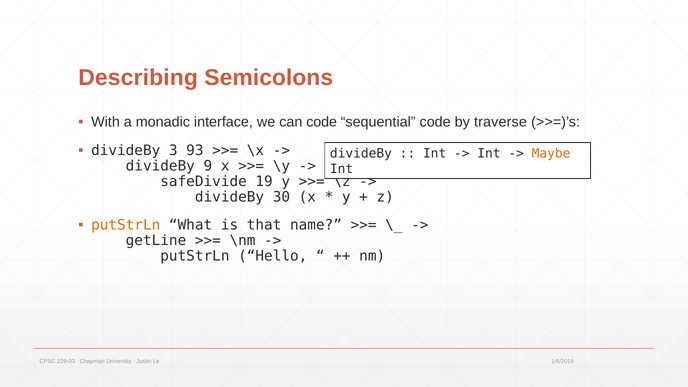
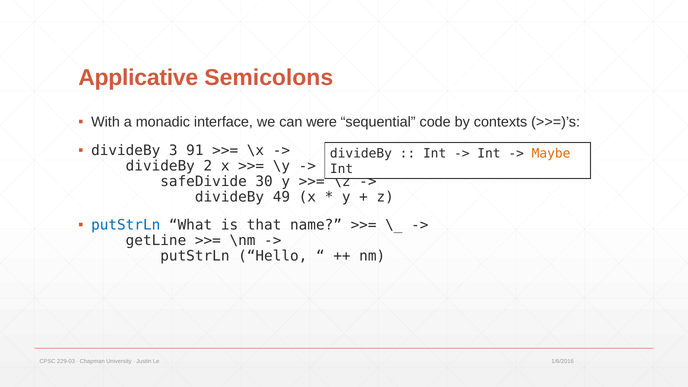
Describing: Describing -> Applicative
can code: code -> were
traverse: traverse -> contexts
93: 93 -> 91
9: 9 -> 2
19: 19 -> 30
30: 30 -> 49
putStrLn at (126, 225) colour: orange -> blue
